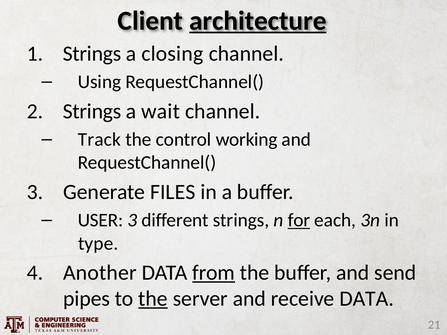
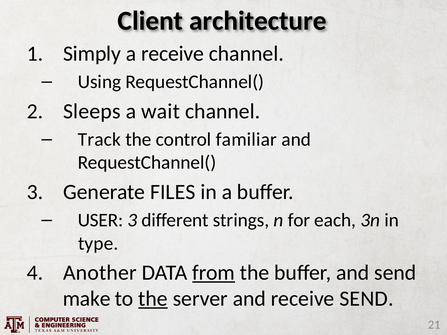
architecture underline: present -> none
Strings at (92, 54): Strings -> Simply
a closing: closing -> receive
Strings at (92, 111): Strings -> Sleeps
working: working -> familiar
for underline: present -> none
pipes: pipes -> make
receive DATA: DATA -> SEND
